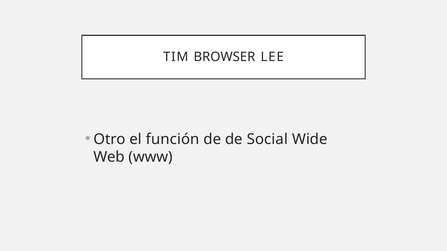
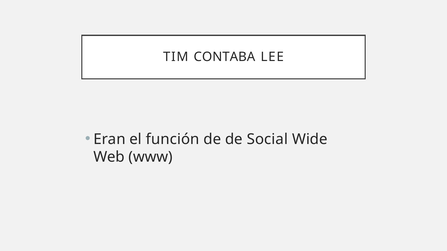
BROWSER: BROWSER -> CONTABA
Otro: Otro -> Eran
